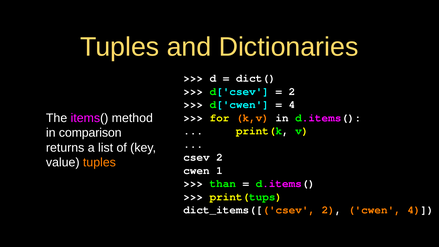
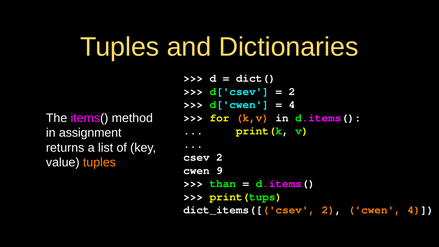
comparison: comparison -> assignment
1: 1 -> 9
